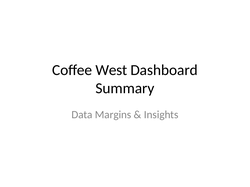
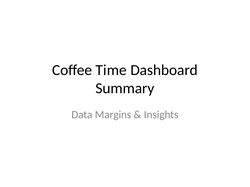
West: West -> Time
